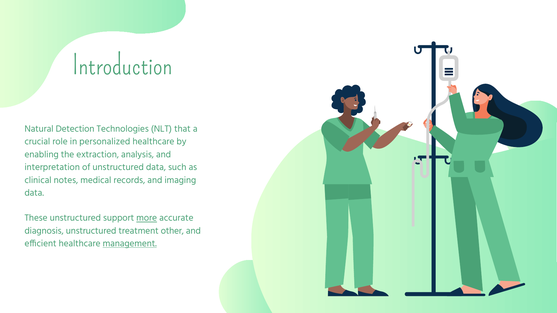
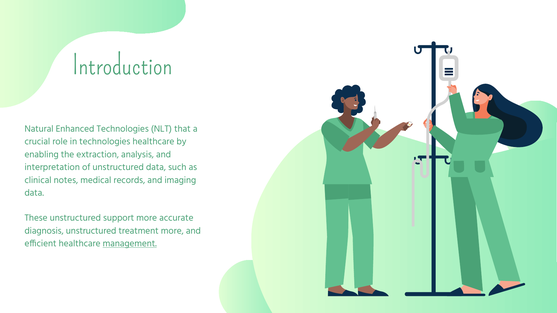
Detection: Detection -> Enhanced
in personalized: personalized -> technologies
more at (147, 218) underline: present -> none
treatment other: other -> more
